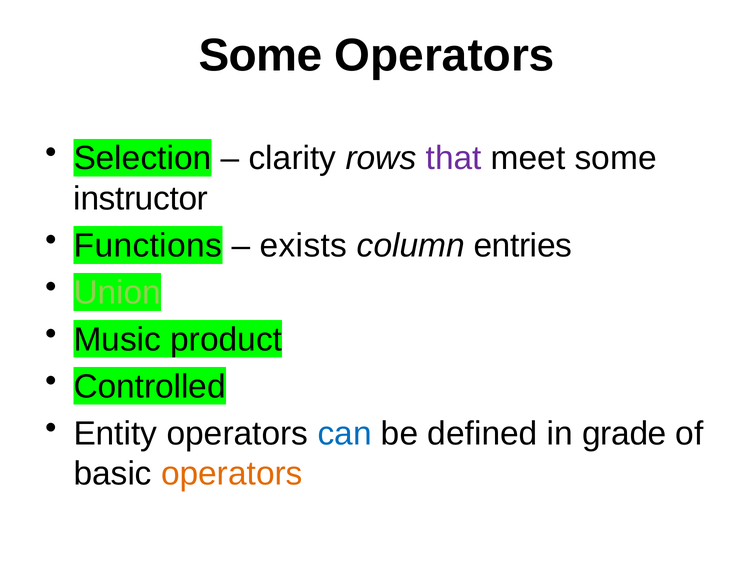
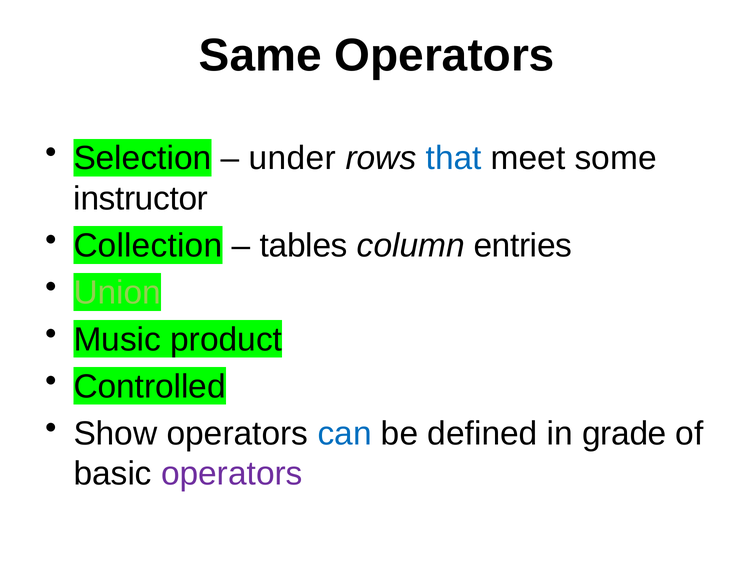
Some at (261, 55): Some -> Same
clarity: clarity -> under
that colour: purple -> blue
Functions: Functions -> Collection
exists: exists -> tables
Entity: Entity -> Show
operators at (232, 473) colour: orange -> purple
